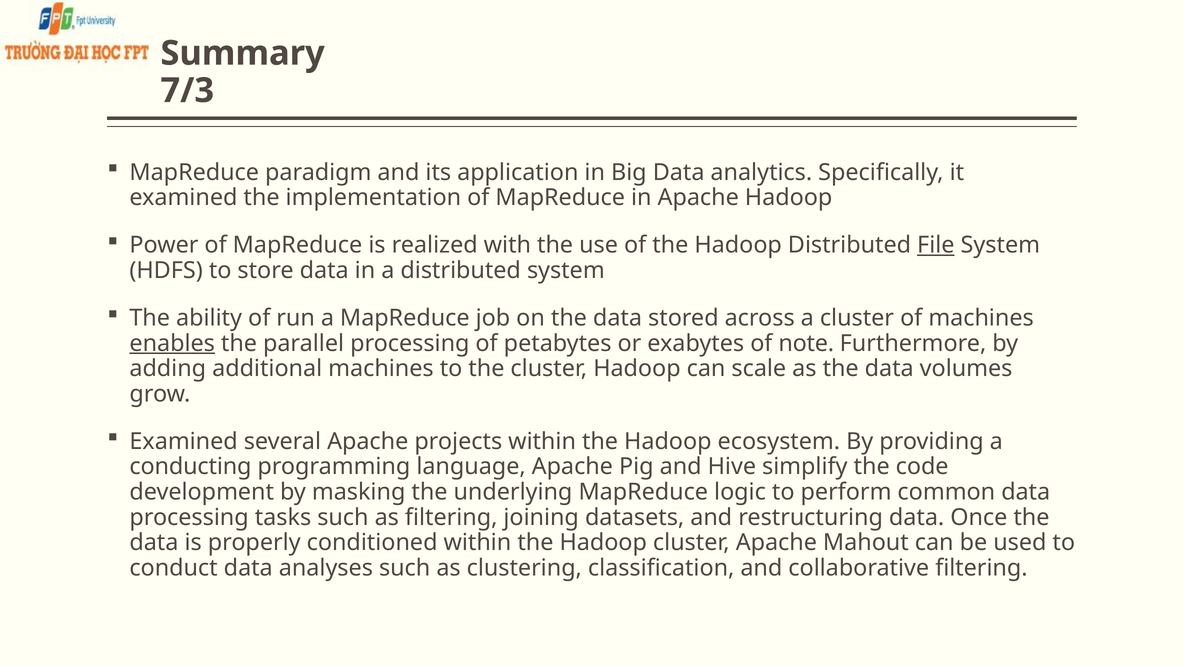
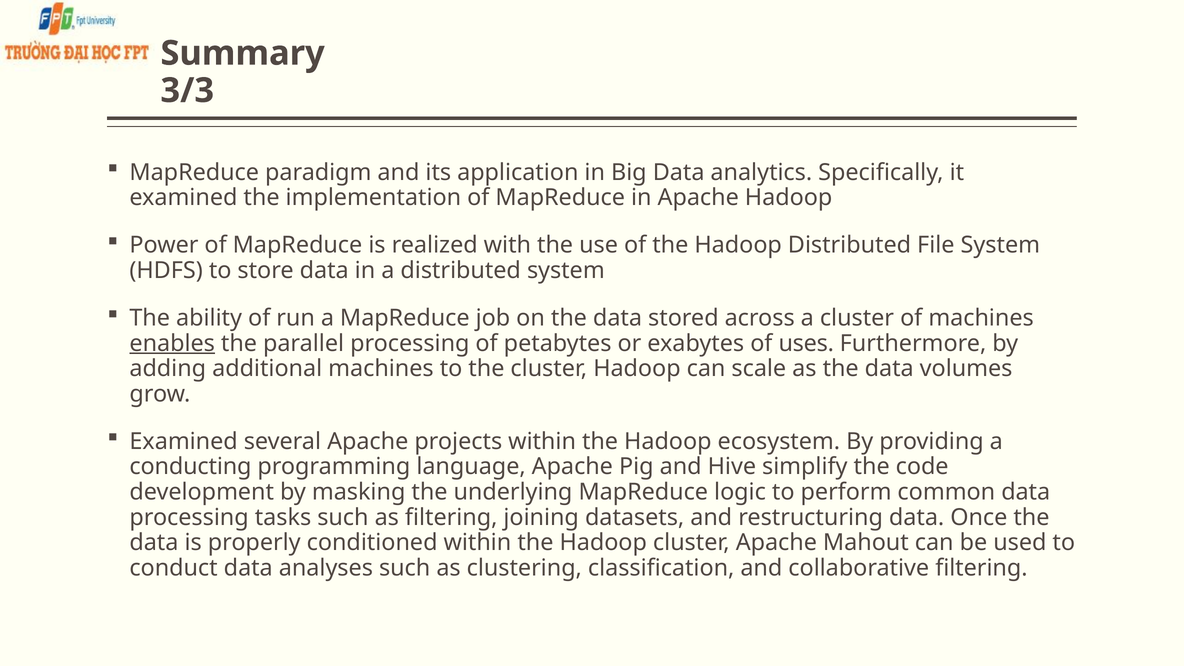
7/3: 7/3 -> 3/3
File underline: present -> none
note: note -> uses
